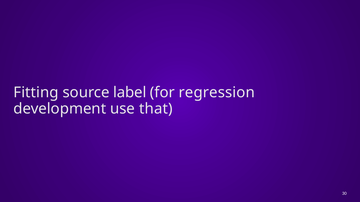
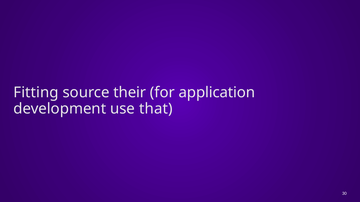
label: label -> their
regression: regression -> application
